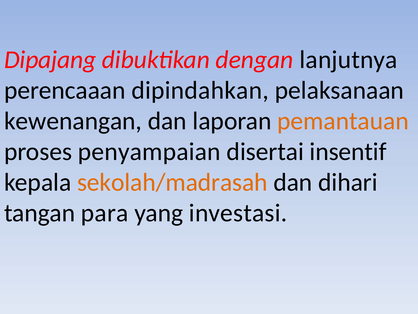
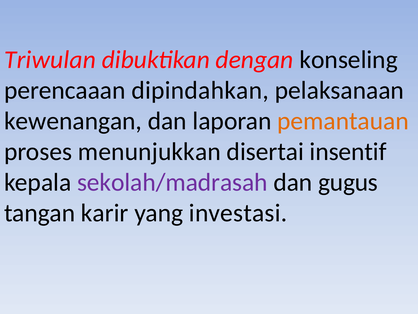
Dipajang: Dipajang -> Triwulan
lanjutnya: lanjutnya -> konseling
penyampaian: penyampaian -> menunjukkan
sekolah/madrasah colour: orange -> purple
dihari: dihari -> gugus
para: para -> karir
